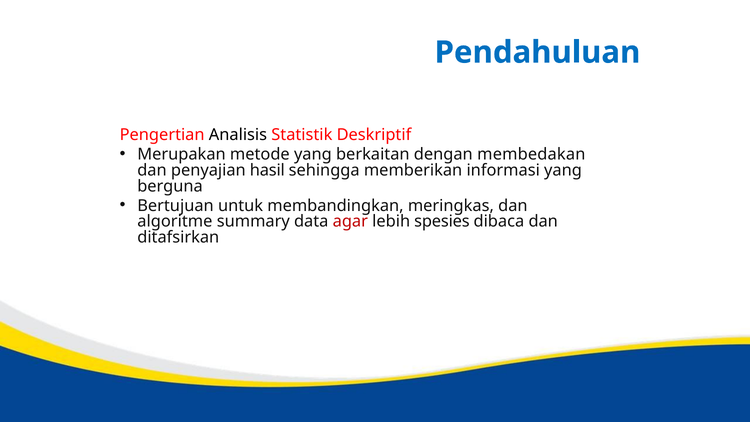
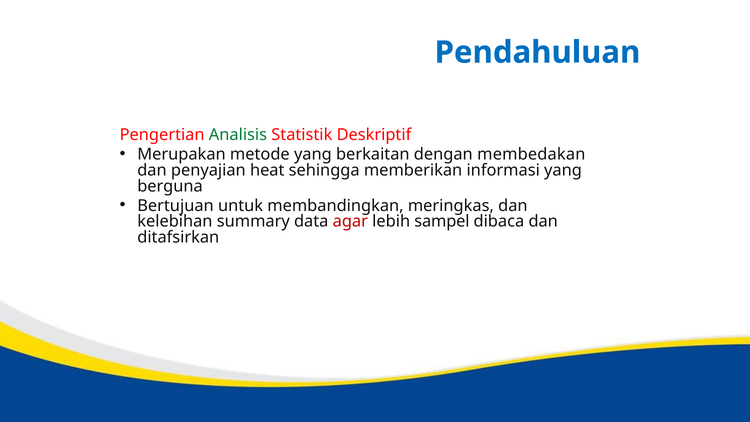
Analisis colour: black -> green
hasil: hasil -> heat
algoritme: algoritme -> kelebihan
spesies: spesies -> sampel
